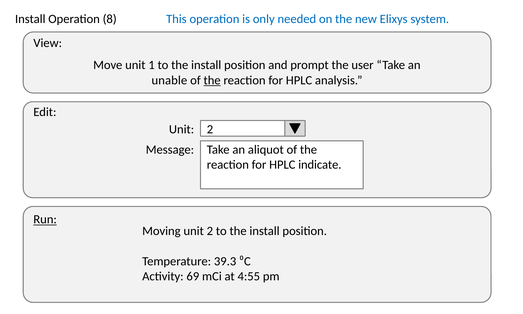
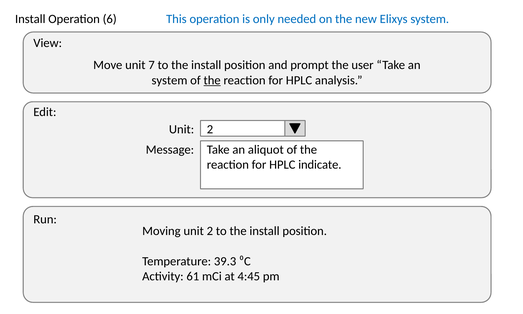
8: 8 -> 6
1: 1 -> 7
unable at (169, 80): unable -> system
Run underline: present -> none
69: 69 -> 61
4:55: 4:55 -> 4:45
